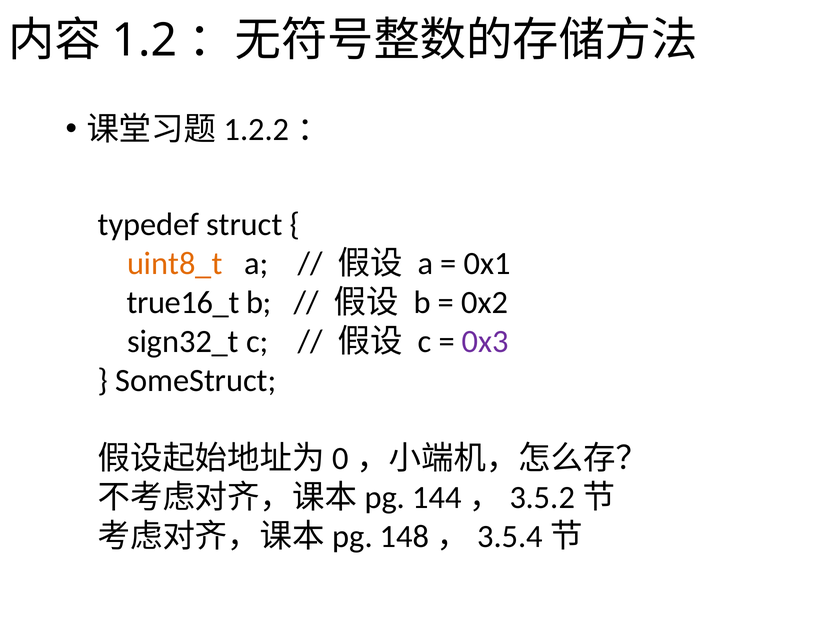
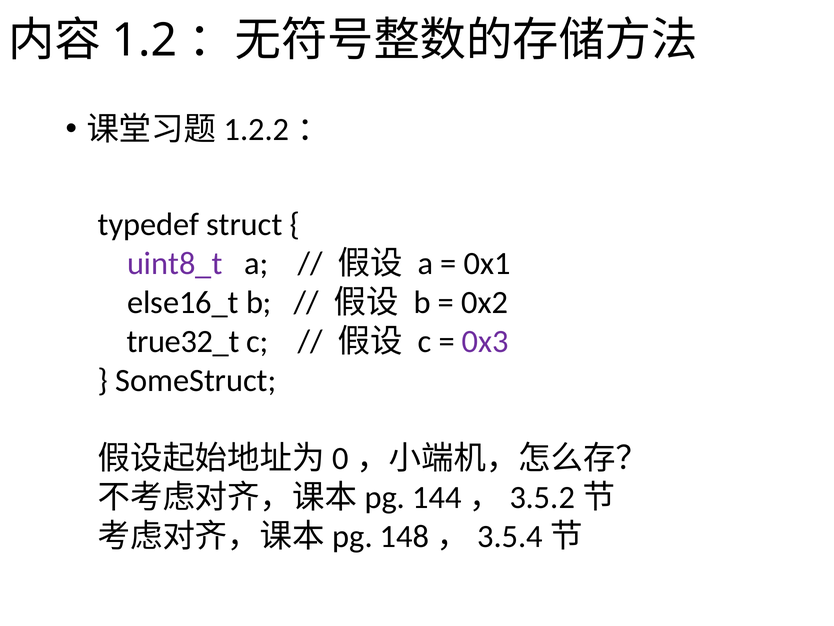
uint8_t colour: orange -> purple
true16_t: true16_t -> else16_t
sign32_t: sign32_t -> true32_t
